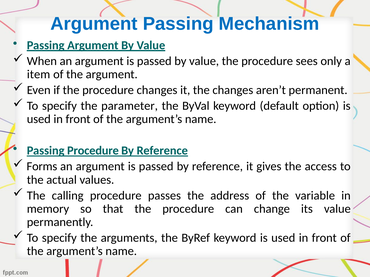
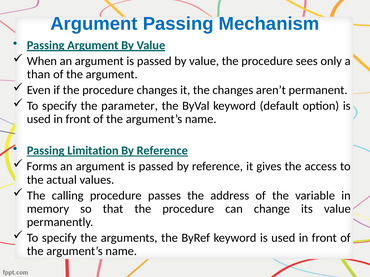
item: item -> than
Passing Procedure: Procedure -> Limitation
